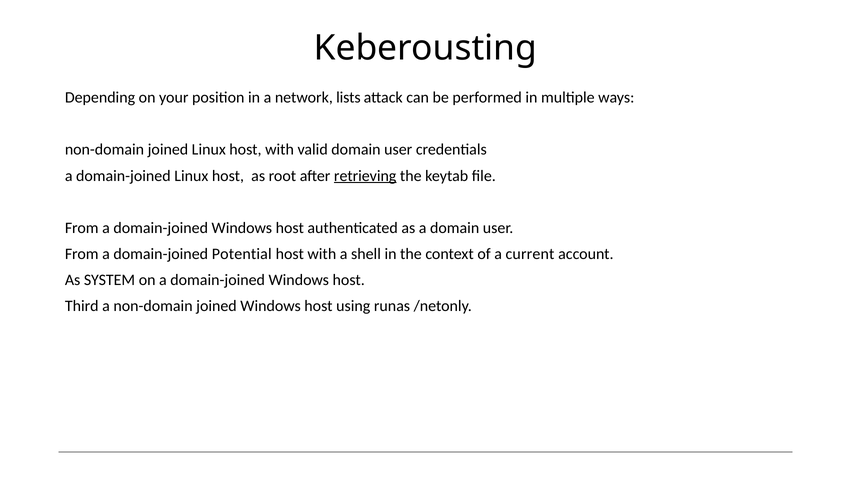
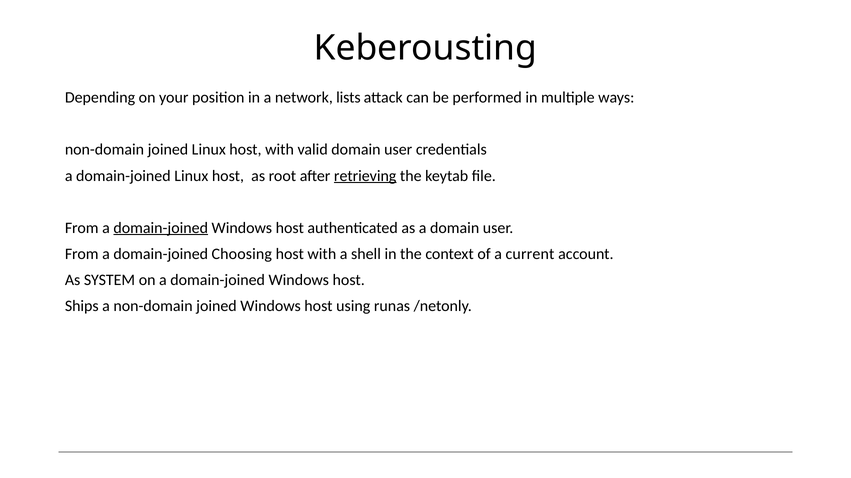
domain-joined at (161, 228) underline: none -> present
Potential: Potential -> Choosing
Third: Third -> Ships
